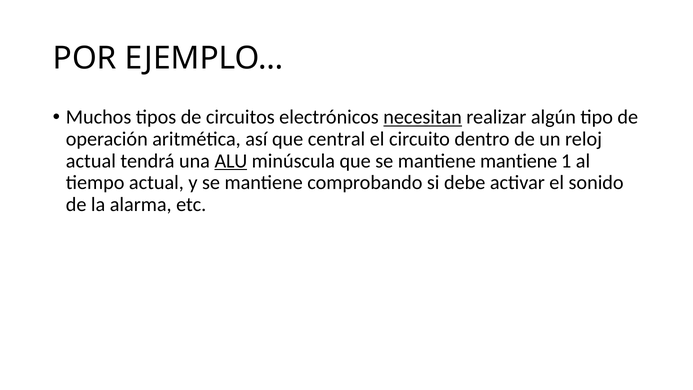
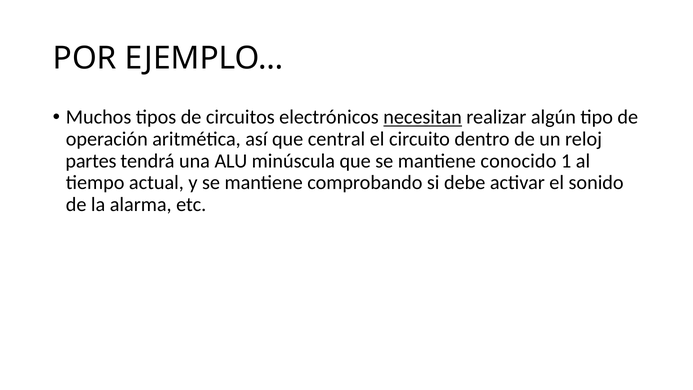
actual at (91, 161): actual -> partes
ALU underline: present -> none
mantiene mantiene: mantiene -> conocido
